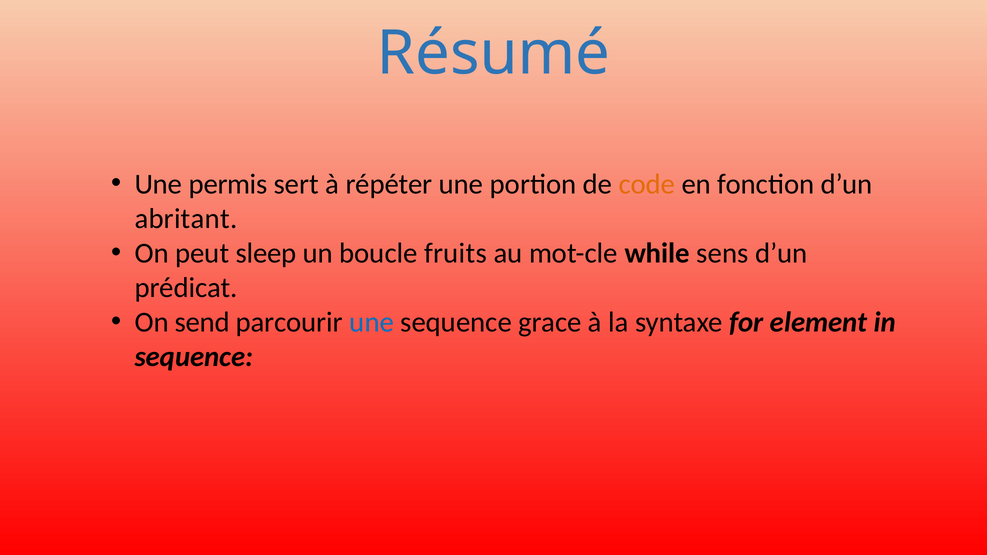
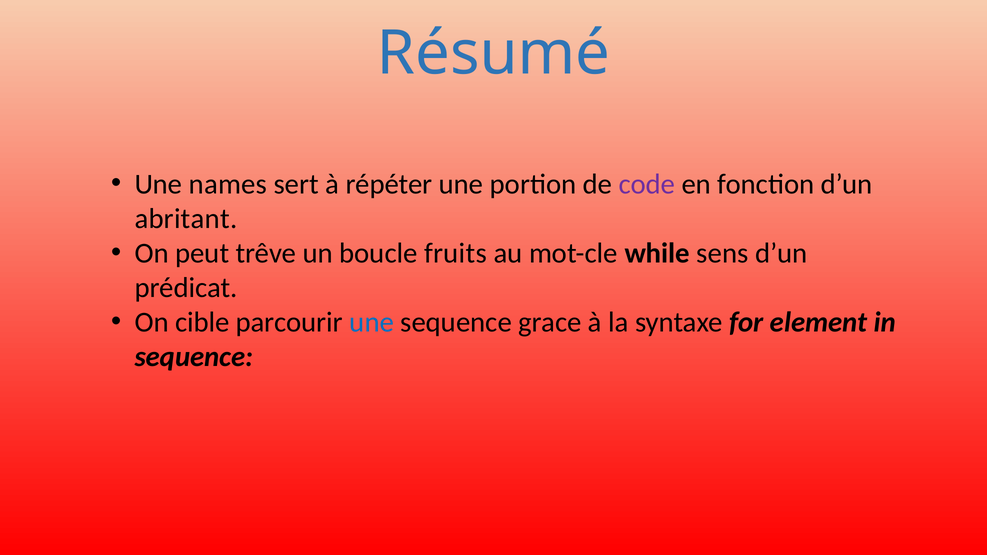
permis: permis -> names
code colour: orange -> purple
sleep: sleep -> trêve
send: send -> cible
